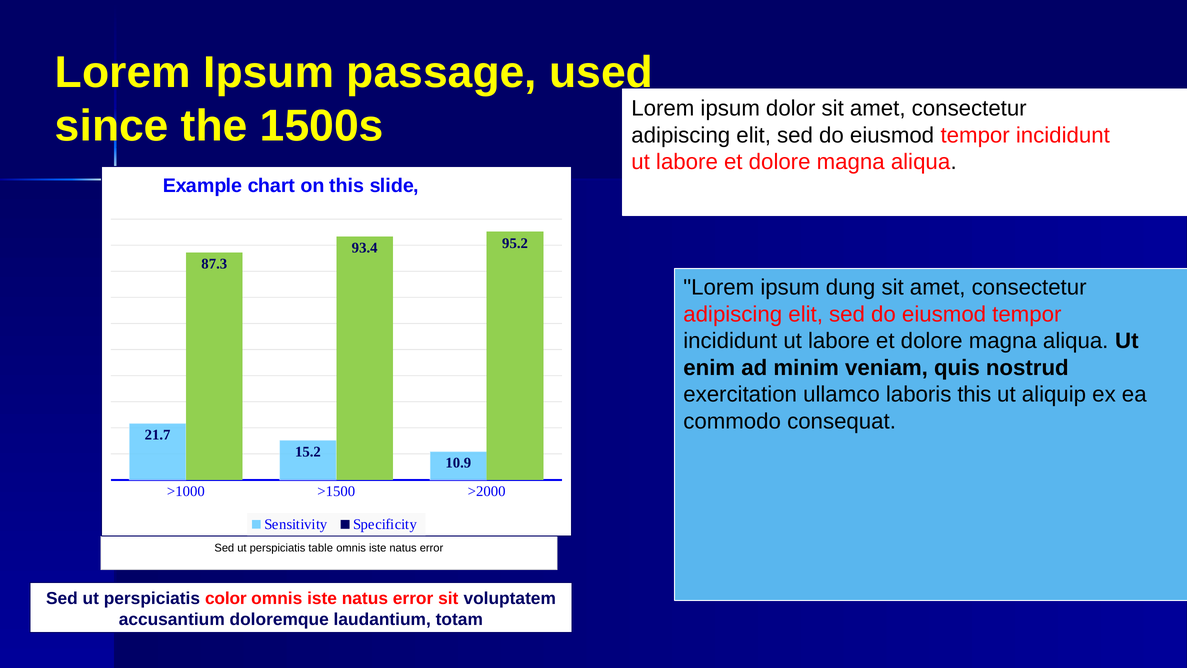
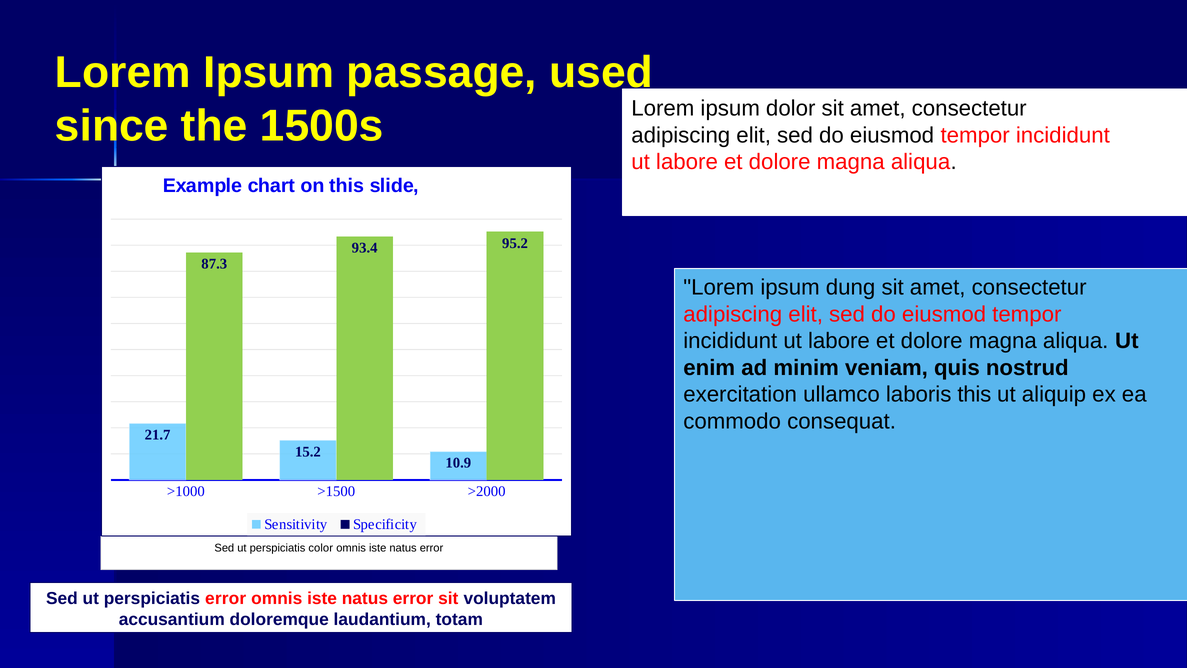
table: table -> color
perspiciatis color: color -> error
